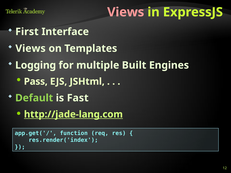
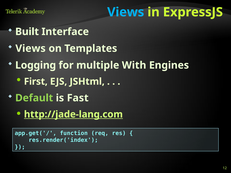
Views at (126, 12) colour: pink -> light blue
First: First -> Built
Built: Built -> With
Pass: Pass -> First
